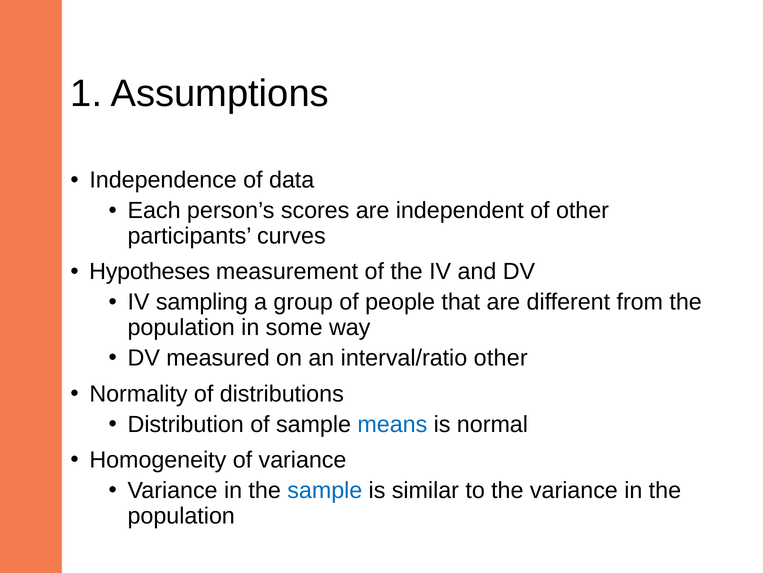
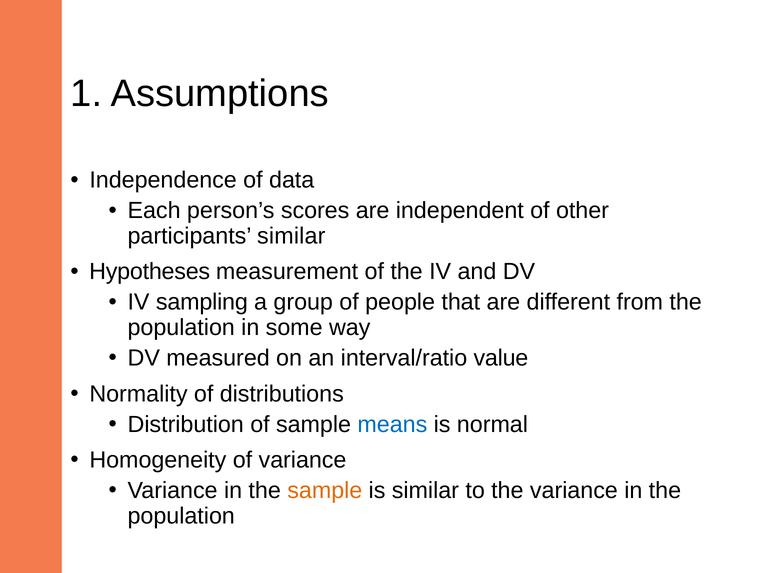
participants curves: curves -> similar
interval/ratio other: other -> value
sample at (325, 490) colour: blue -> orange
